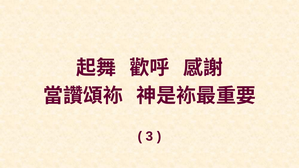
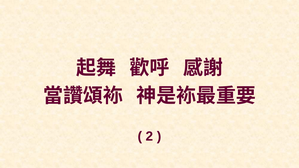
3: 3 -> 2
